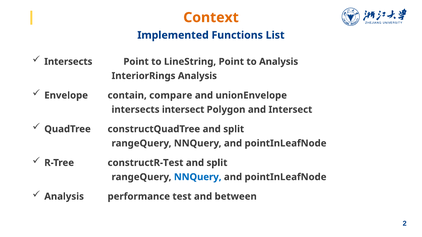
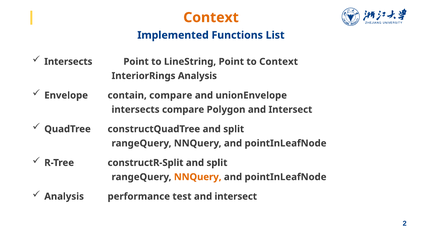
to Analysis: Analysis -> Context
intersects intersect: intersect -> compare
constructR-Test: constructR-Test -> constructR-Split
NNQuery at (198, 177) colour: blue -> orange
test and between: between -> intersect
